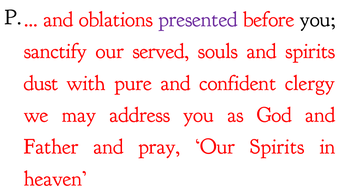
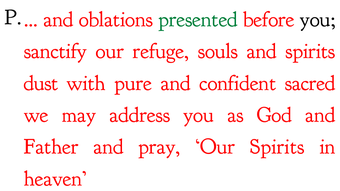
presented colour: purple -> green
served: served -> refuge
clergy: clergy -> sacred
